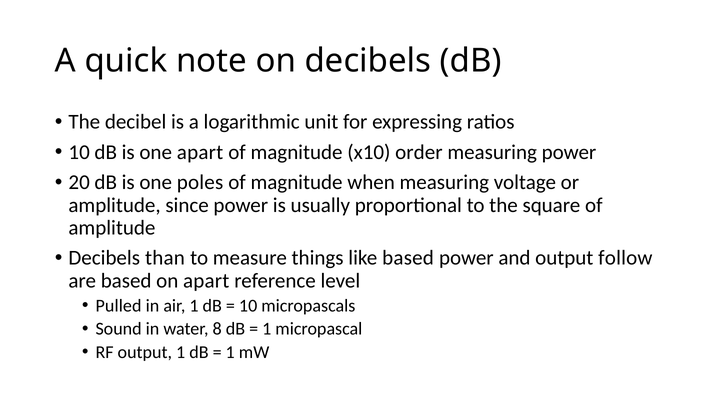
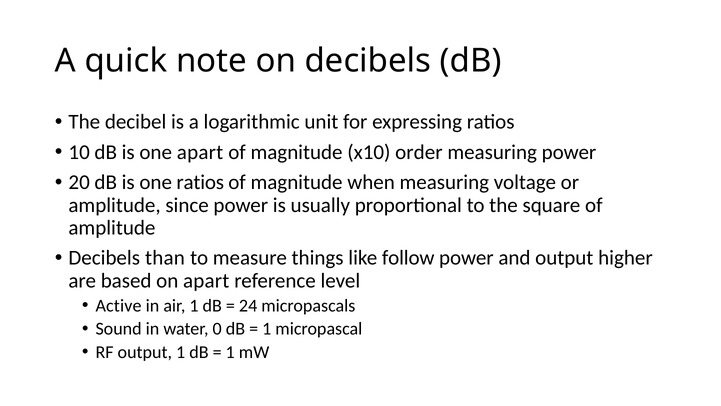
one poles: poles -> ratios
like based: based -> follow
follow: follow -> higher
Pulled: Pulled -> Active
10 at (248, 305): 10 -> 24
8: 8 -> 0
